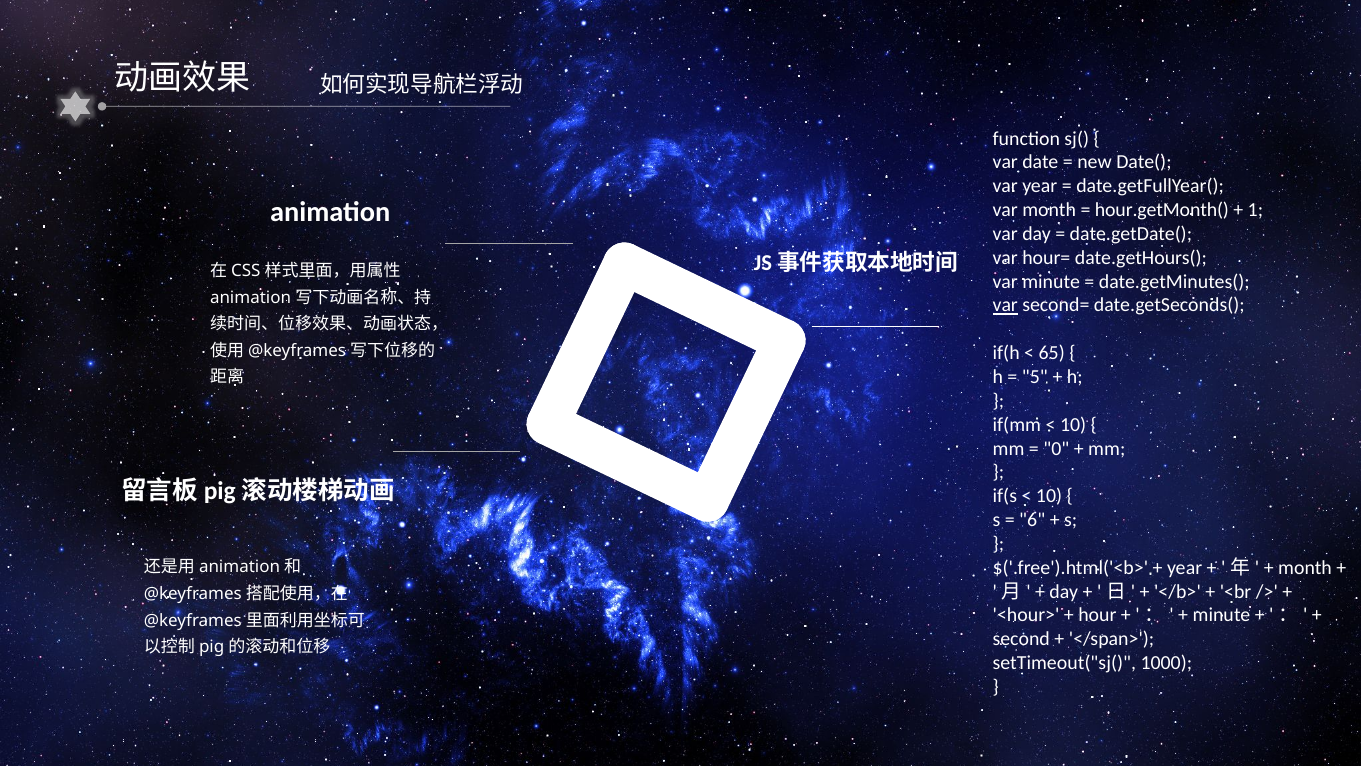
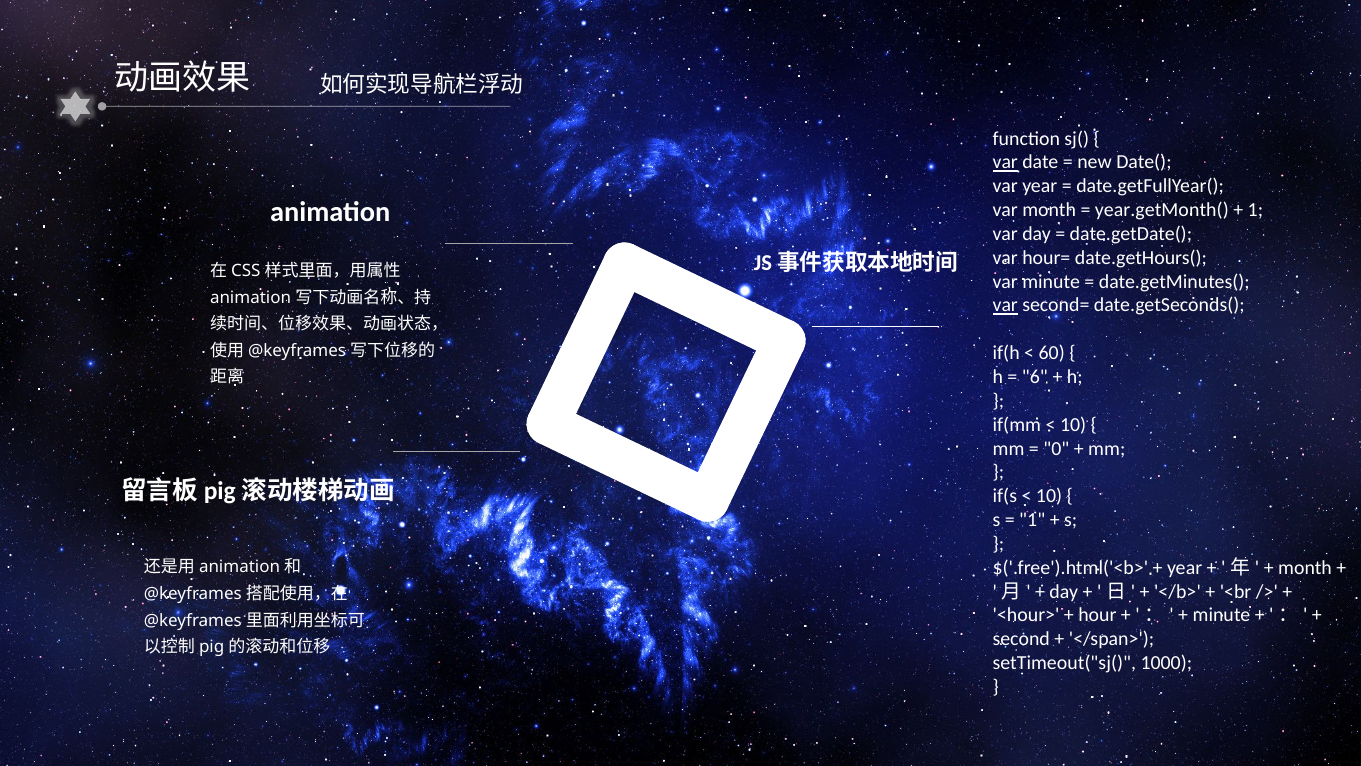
var at (1005, 162) underline: none -> present
hour.getMonth(: hour.getMonth( -> year.getMonth(
65: 65 -> 60
5: 5 -> 6
6 at (1032, 520): 6 -> 1
